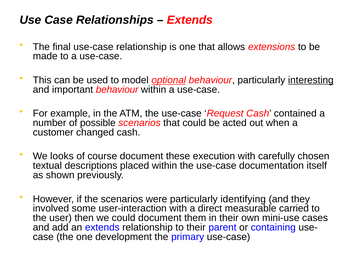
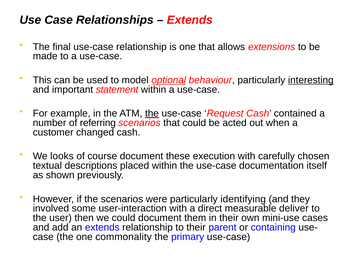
important behaviour: behaviour -> statement
the at (152, 114) underline: none -> present
possible: possible -> referring
carried: carried -> deliver
development: development -> commonality
